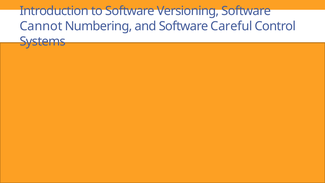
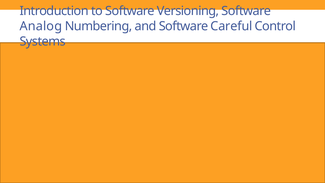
Cannot: Cannot -> Analog
